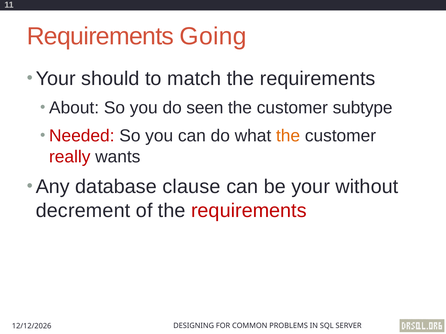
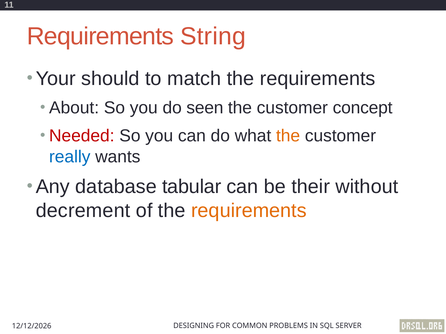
Going: Going -> String
subtype: subtype -> concept
really colour: red -> blue
clause: clause -> tabular
be your: your -> their
requirements at (249, 211) colour: red -> orange
